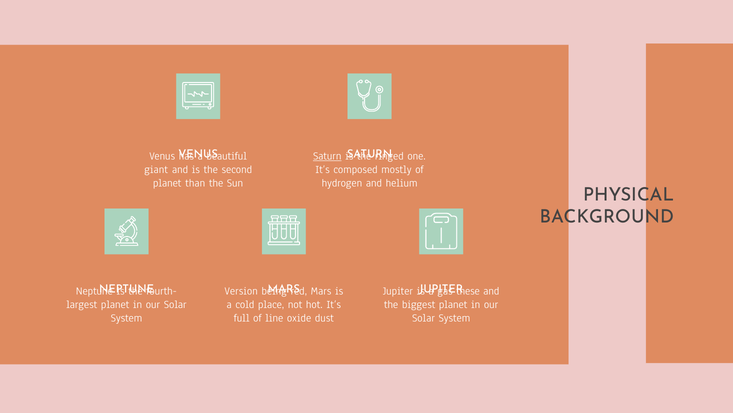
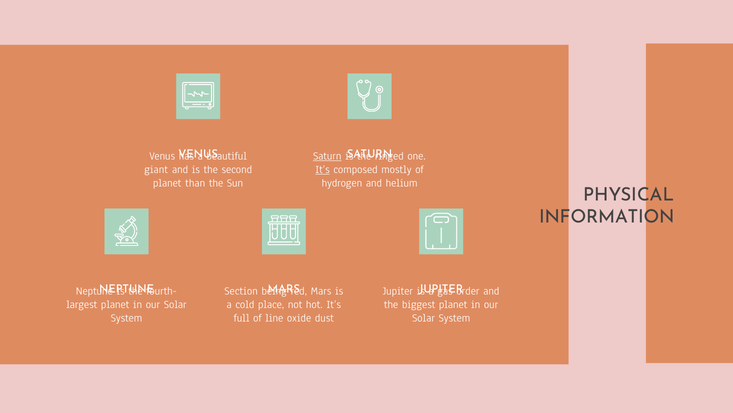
It’s at (323, 169) underline: none -> present
BACKGROUND: BACKGROUND -> INFORMATION
Version: Version -> Section
these: these -> order
